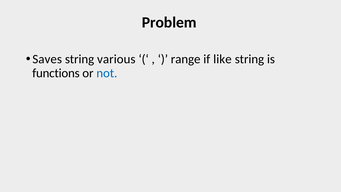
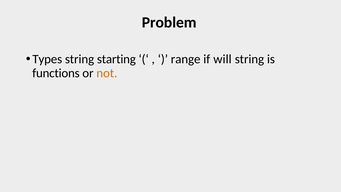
Saves: Saves -> Types
various: various -> starting
like: like -> will
not colour: blue -> orange
